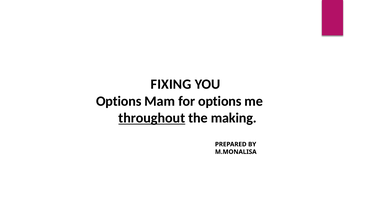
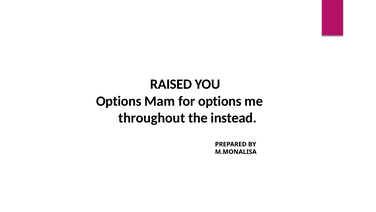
FIXING: FIXING -> RAISED
throughout underline: present -> none
making: making -> instead
